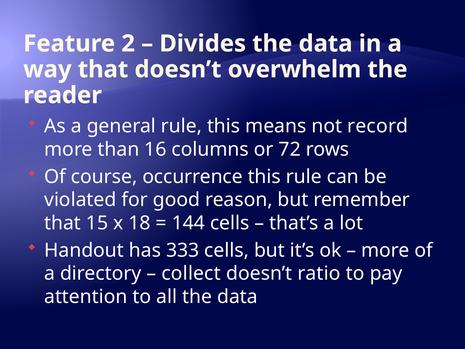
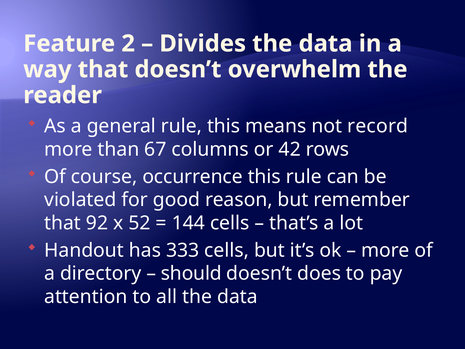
16: 16 -> 67
72: 72 -> 42
15: 15 -> 92
18: 18 -> 52
collect: collect -> should
ratio: ratio -> does
